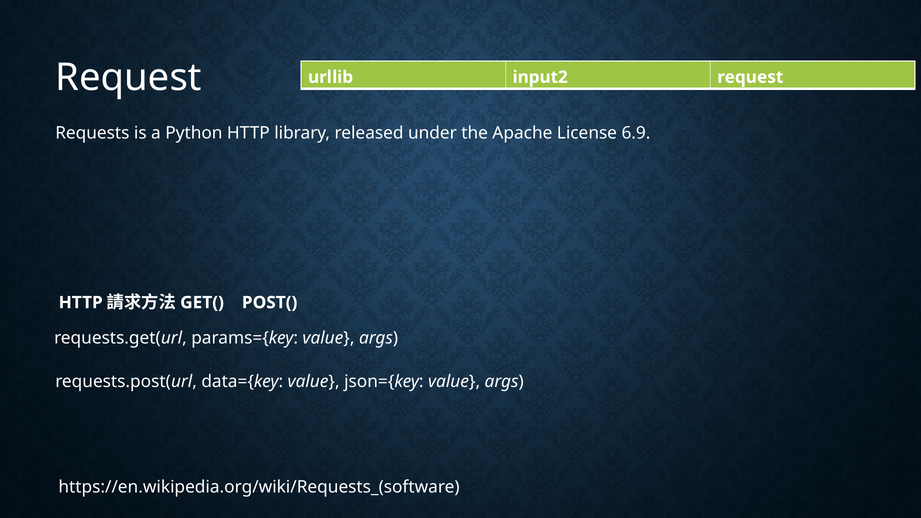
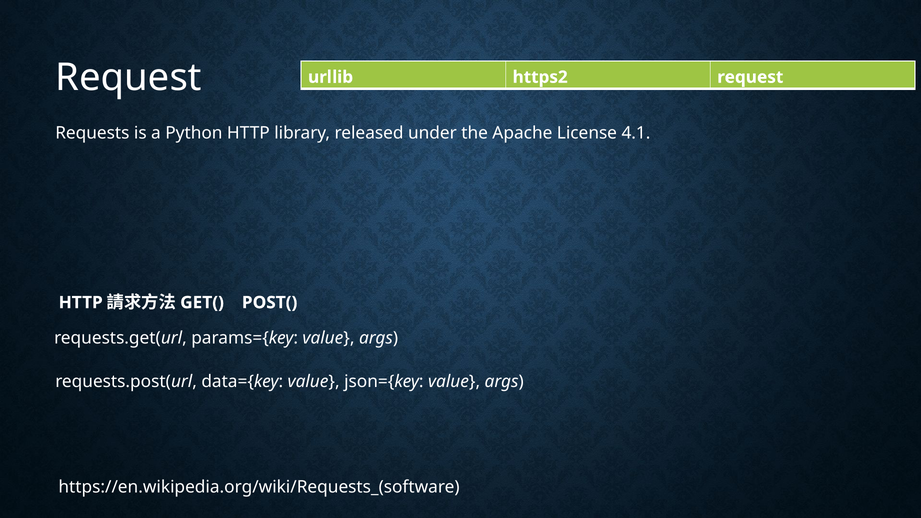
input2: input2 -> https2
6.9: 6.9 -> 4.1
